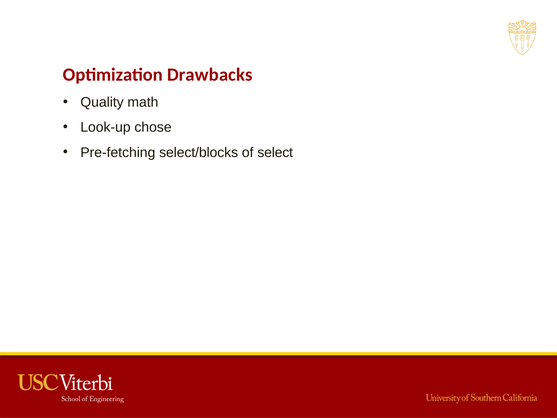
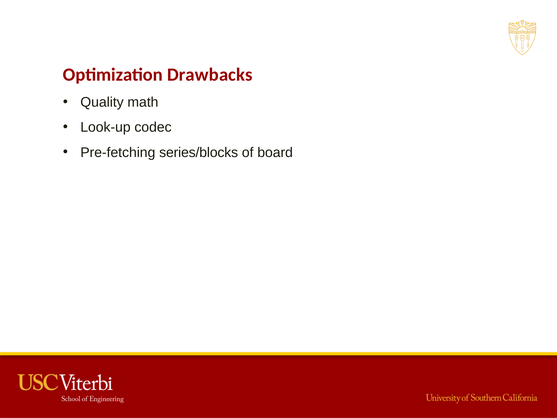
chose: chose -> codec
select/blocks: select/blocks -> series/blocks
select: select -> board
